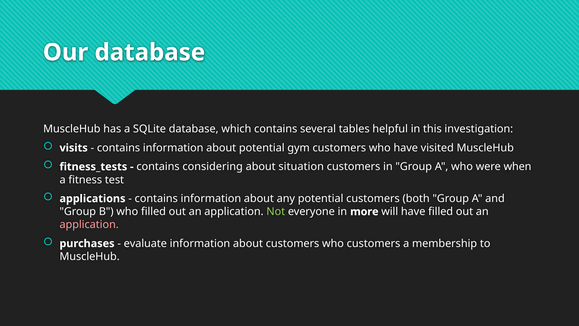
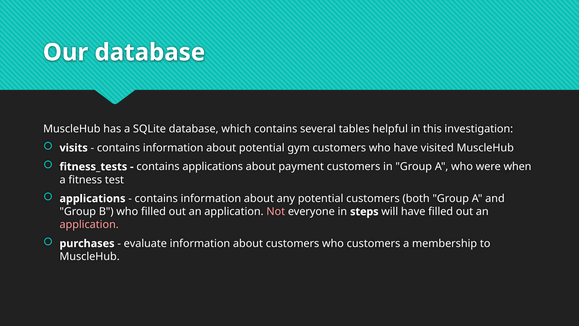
contains considering: considering -> applications
situation: situation -> payment
Not colour: light green -> pink
more: more -> steps
